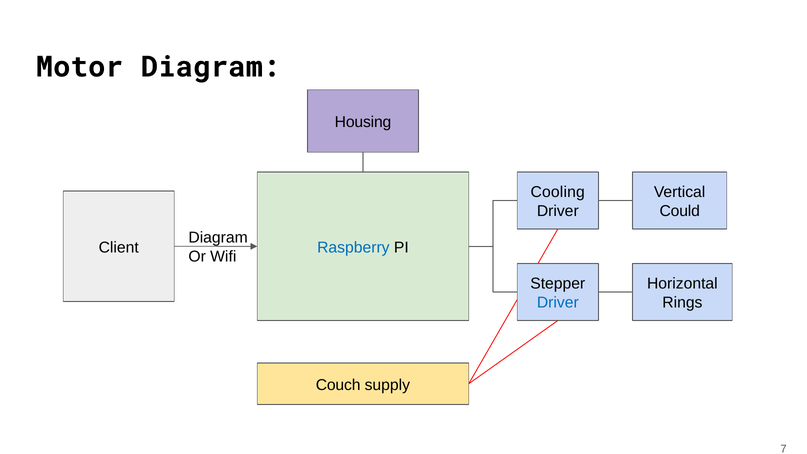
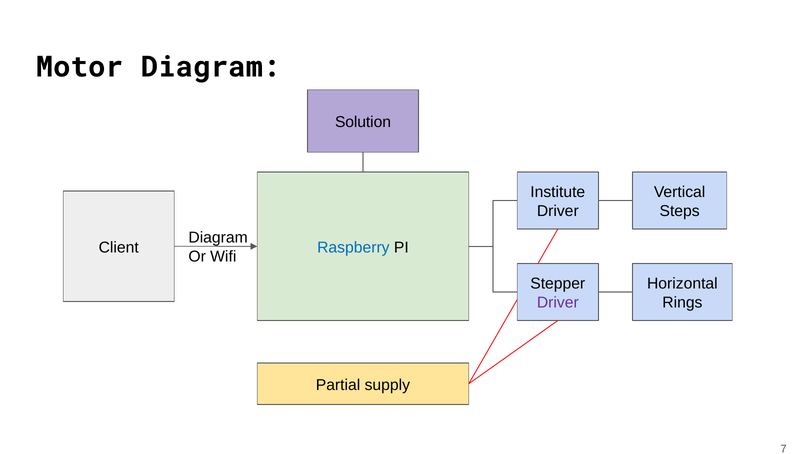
Housing: Housing -> Solution
Cooling: Cooling -> Institute
Could: Could -> Steps
Driver at (558, 303) colour: blue -> purple
Couch: Couch -> Partial
